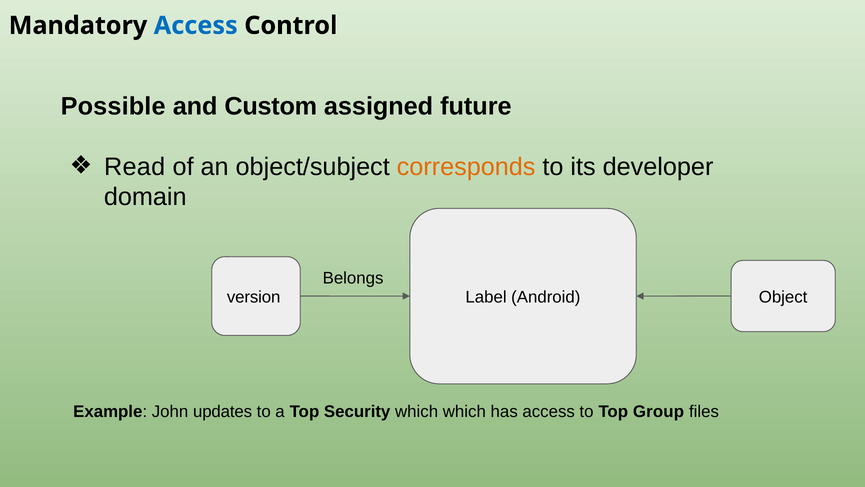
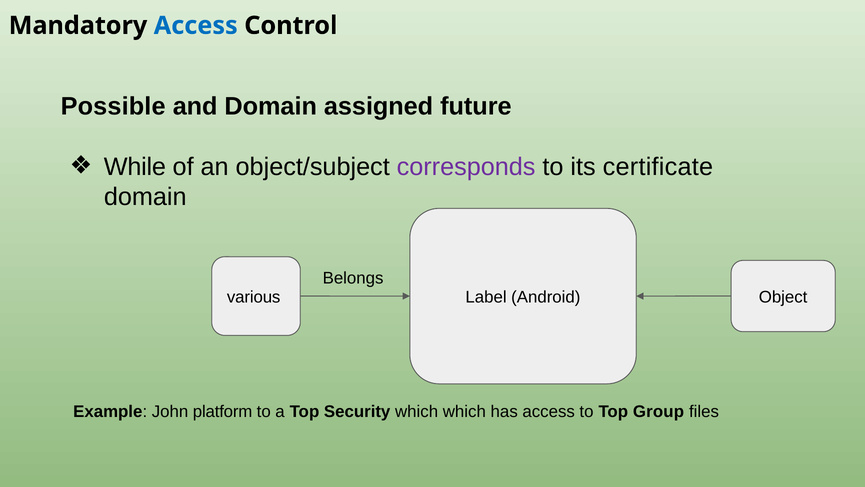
and Custom: Custom -> Domain
Read: Read -> While
corresponds colour: orange -> purple
developer: developer -> certificate
version: version -> various
updates: updates -> platform
